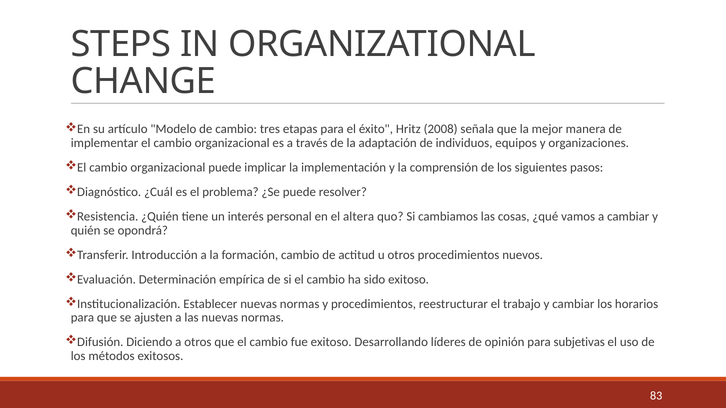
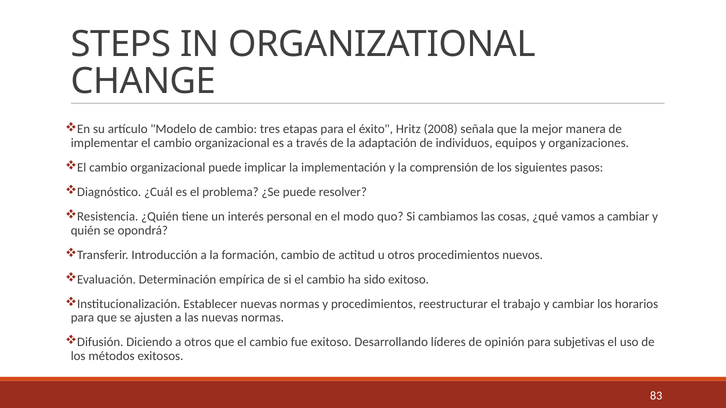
altera: altera -> modo
